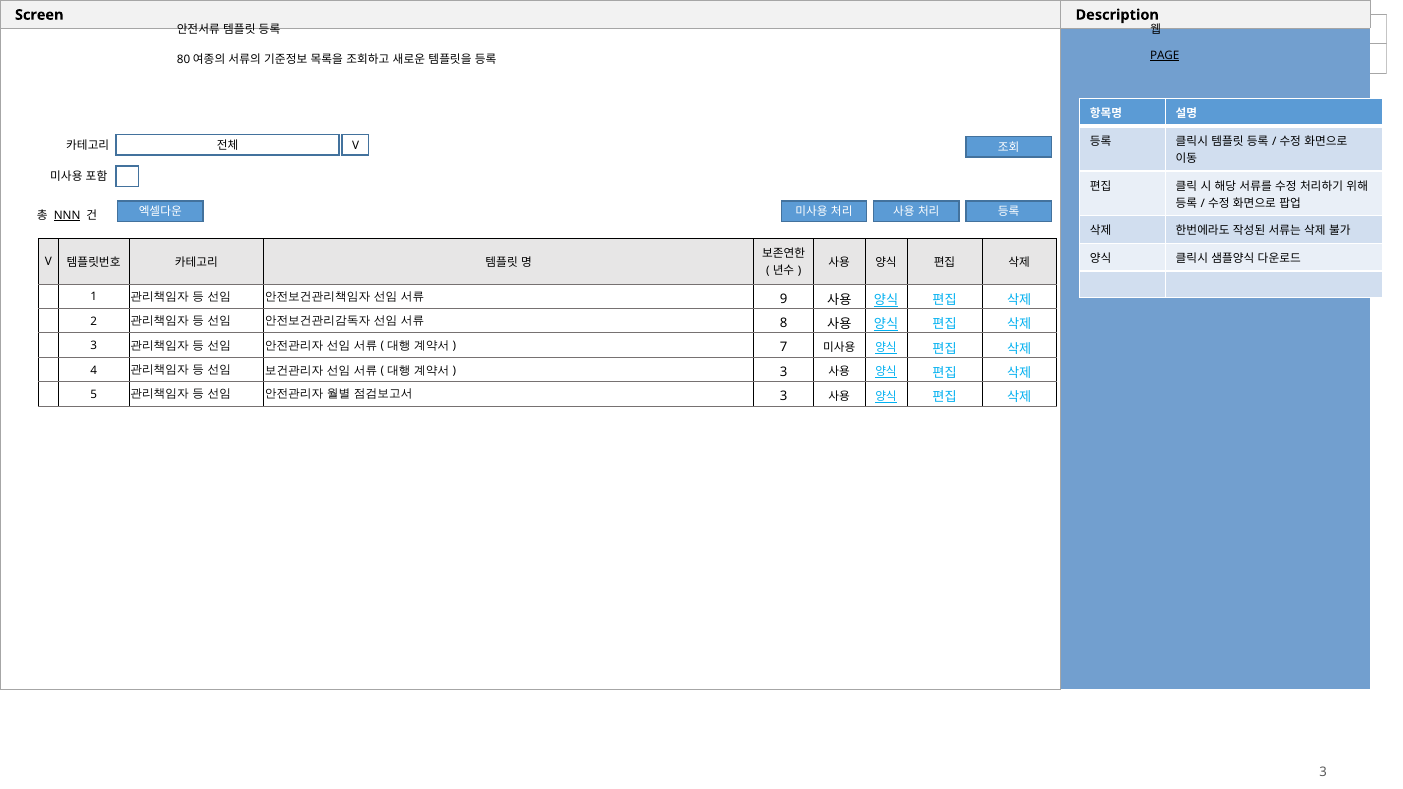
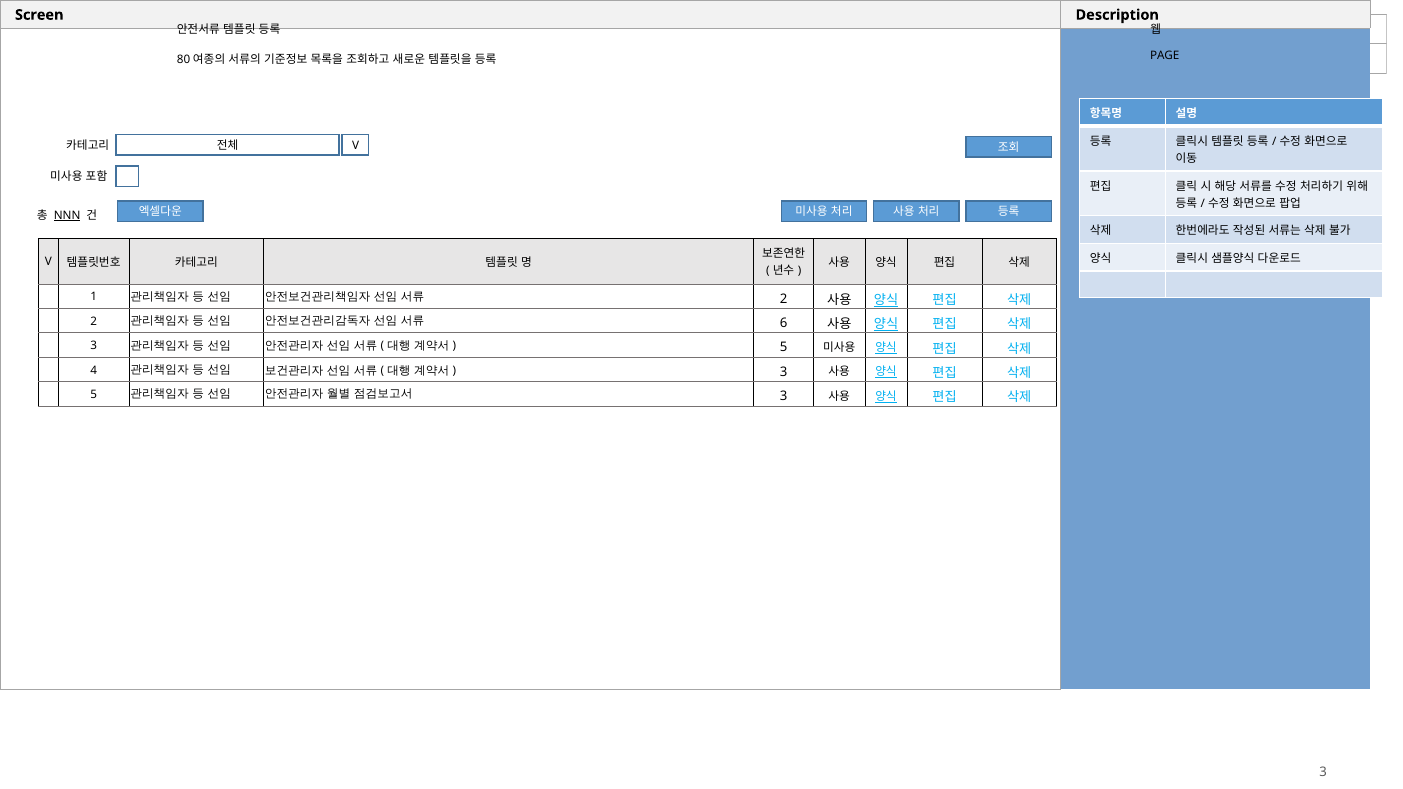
PAGE underline: present -> none
9 at (784, 299): 9 -> 2
8: 8 -> 6
7 at (784, 348): 7 -> 5
